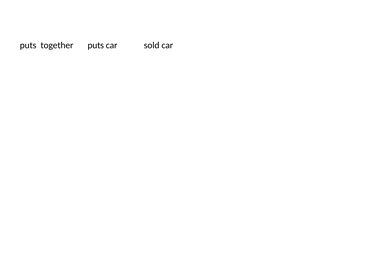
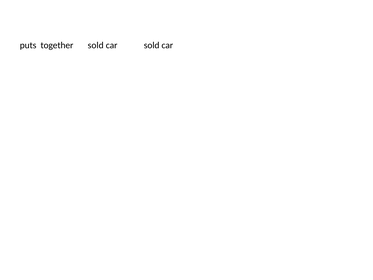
together puts: puts -> sold
